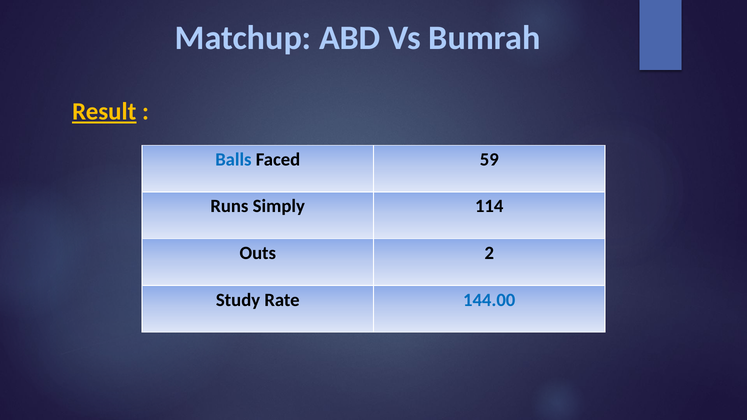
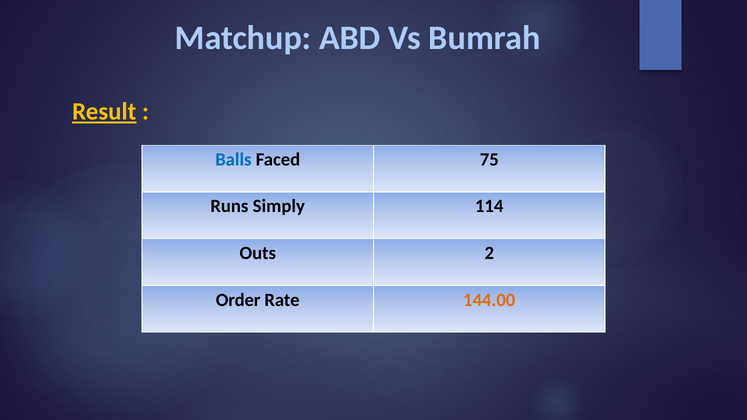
59: 59 -> 75
Study: Study -> Order
144.00 colour: blue -> orange
